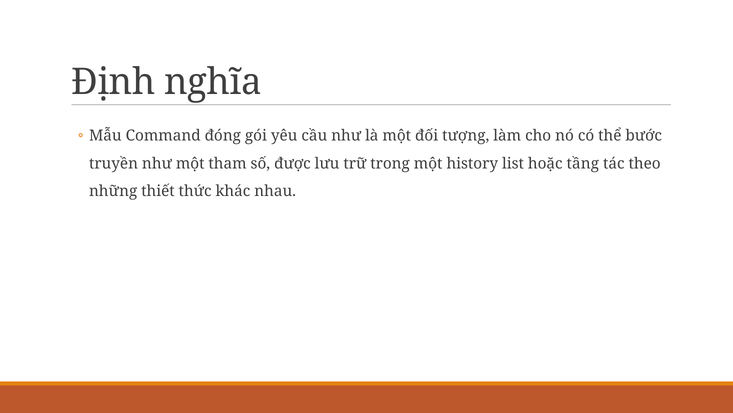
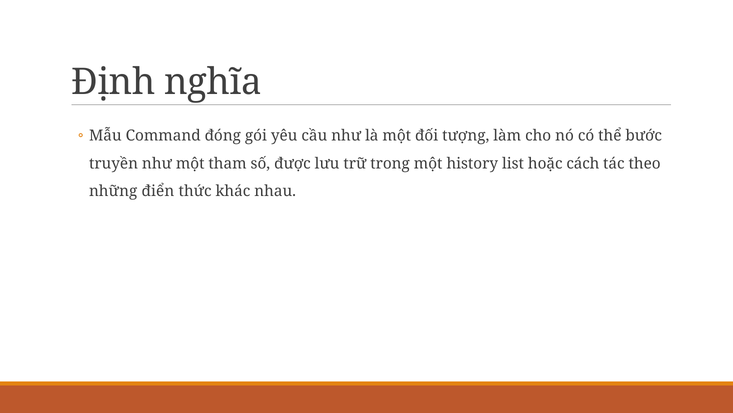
tầng: tầng -> cách
thiết: thiết -> điển
